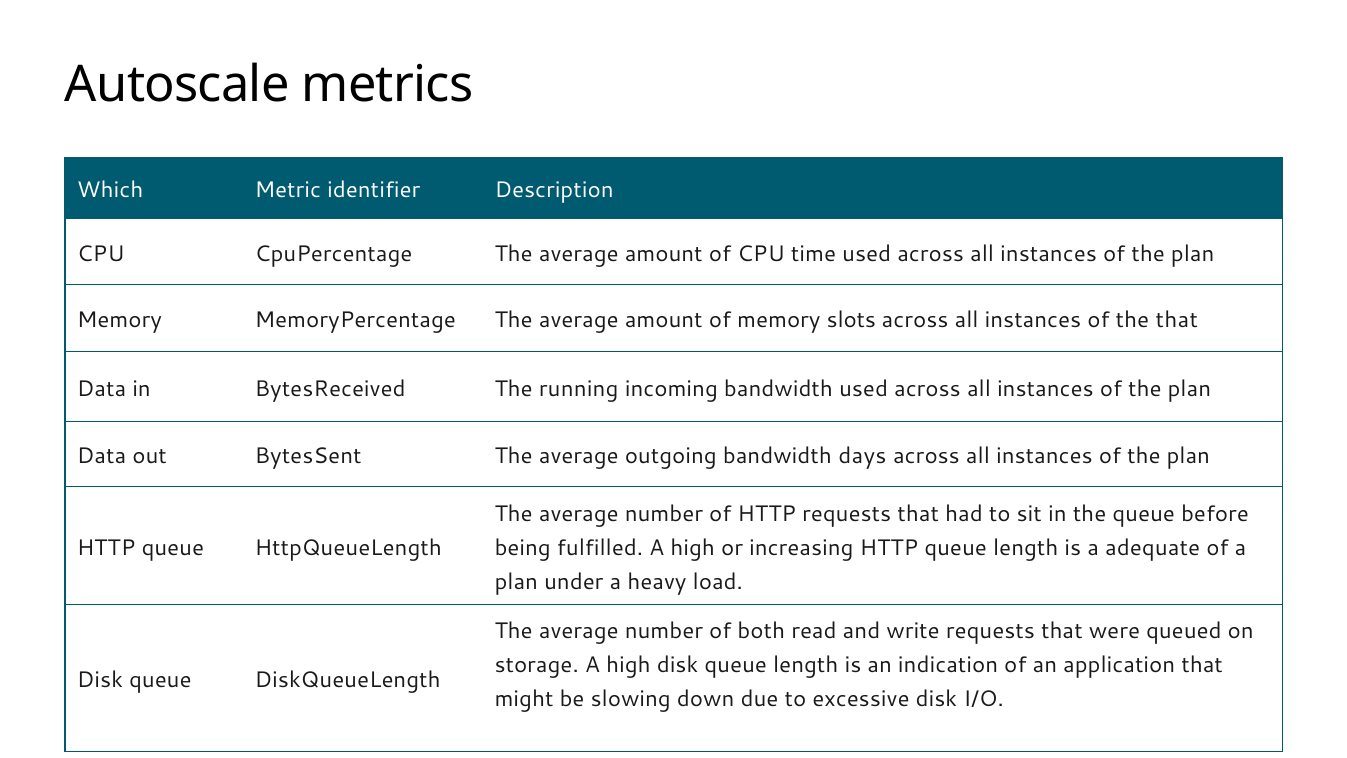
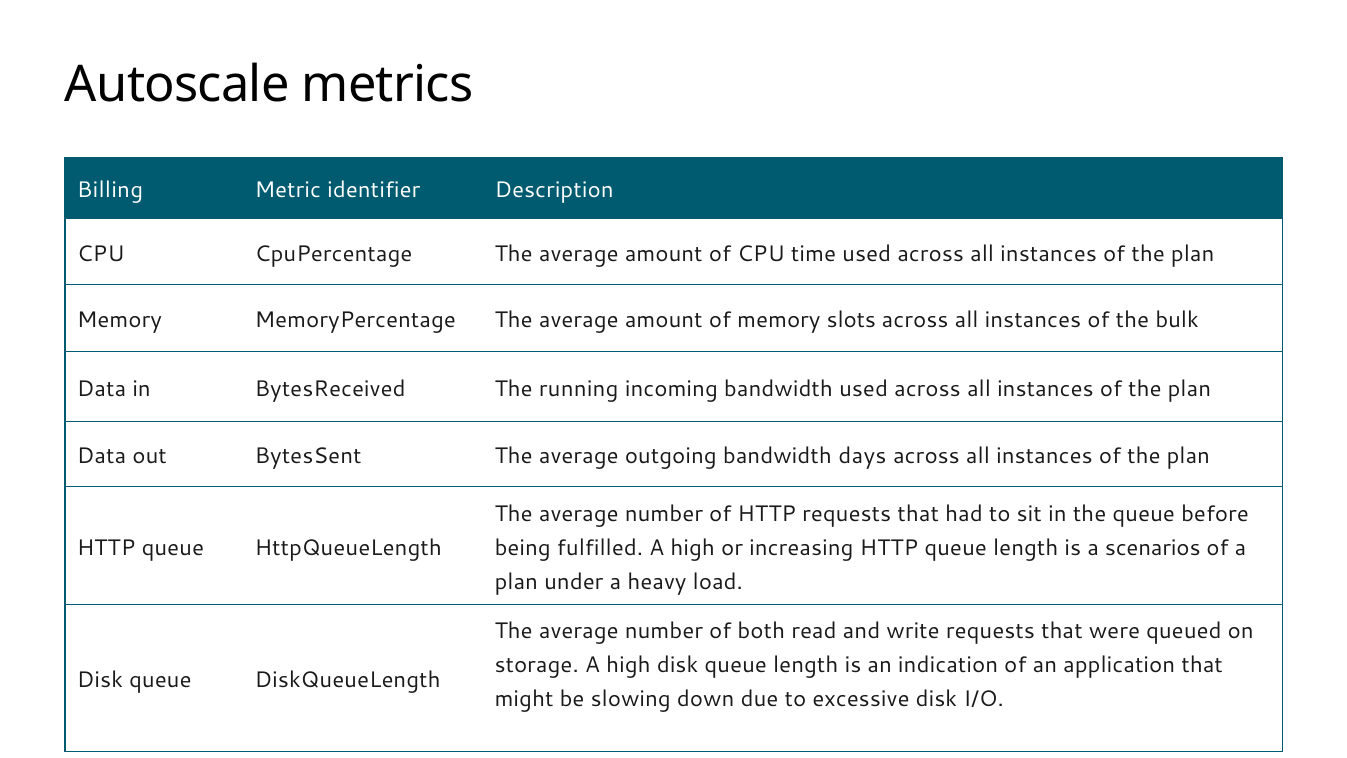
Which: Which -> Billing
the that: that -> bulk
adequate: adequate -> scenarios
